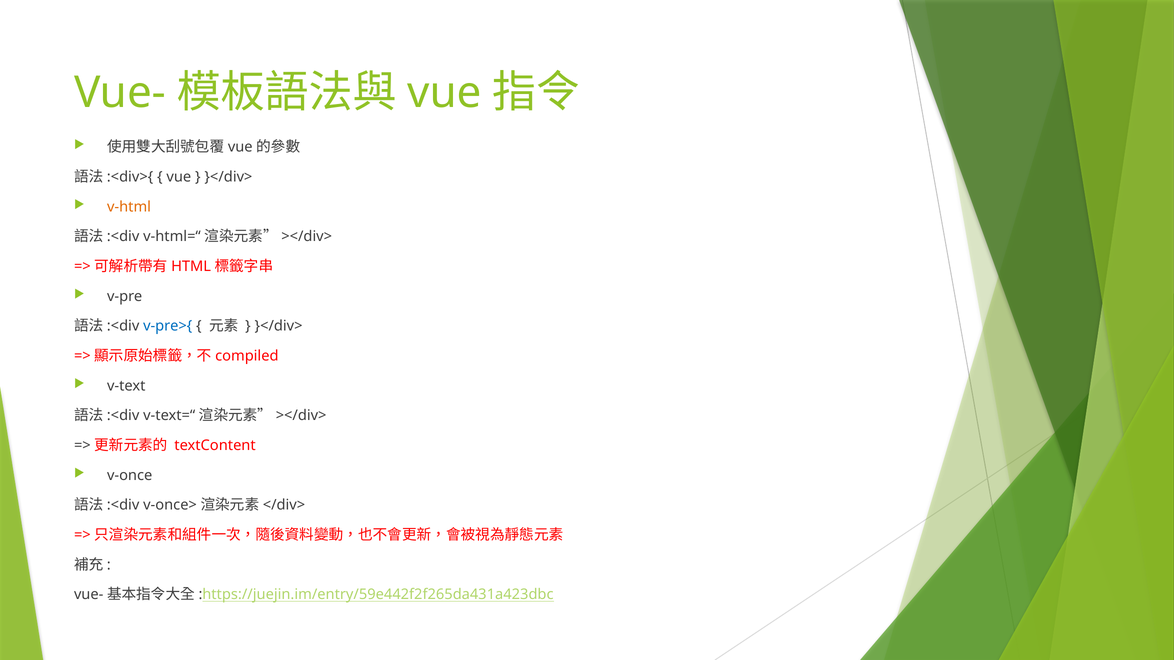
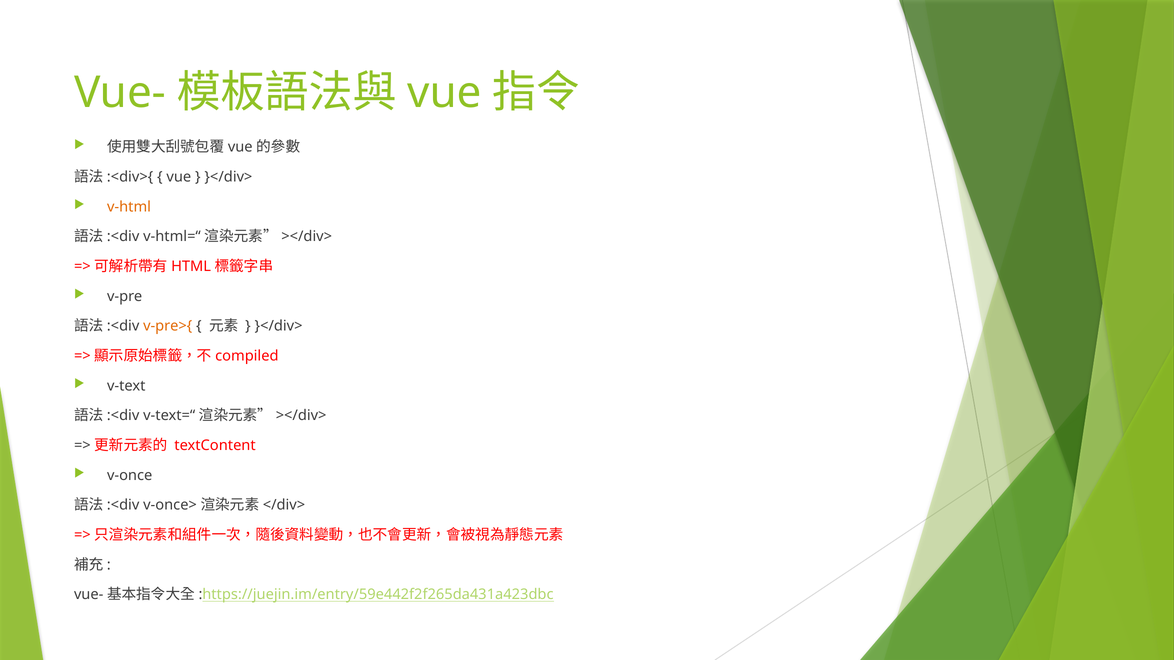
v-pre>{ colour: blue -> orange
